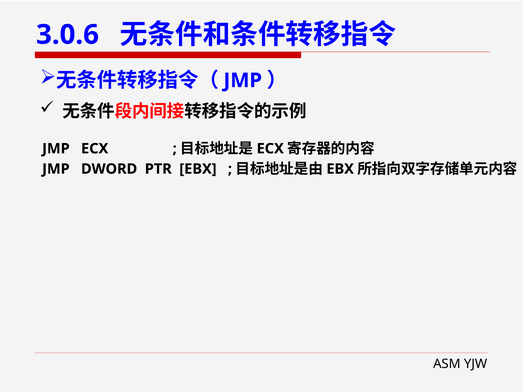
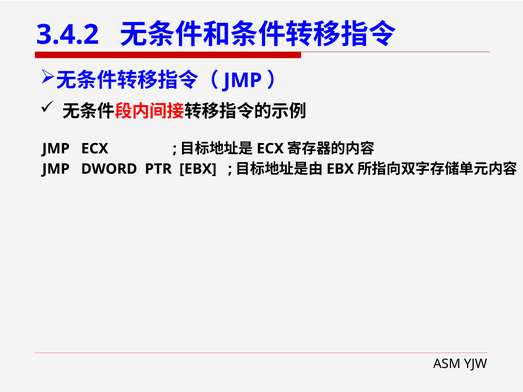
3.0.6: 3.0.6 -> 3.4.2
